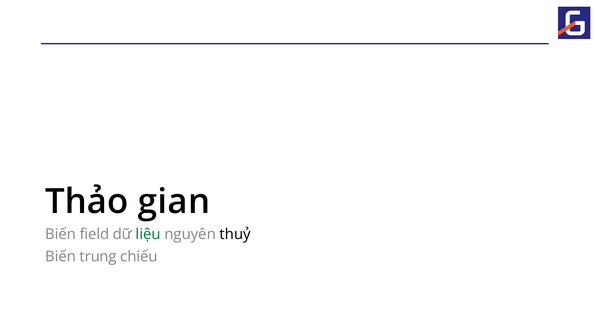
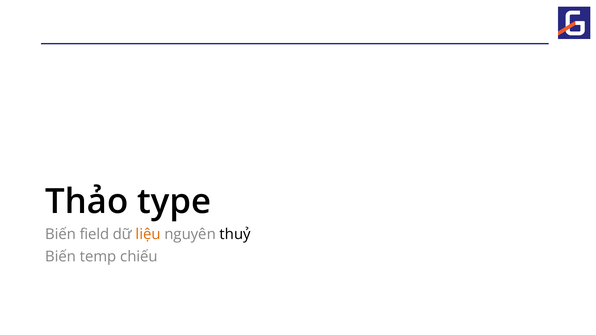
gian: gian -> type
liệu colour: green -> orange
trung: trung -> temp
